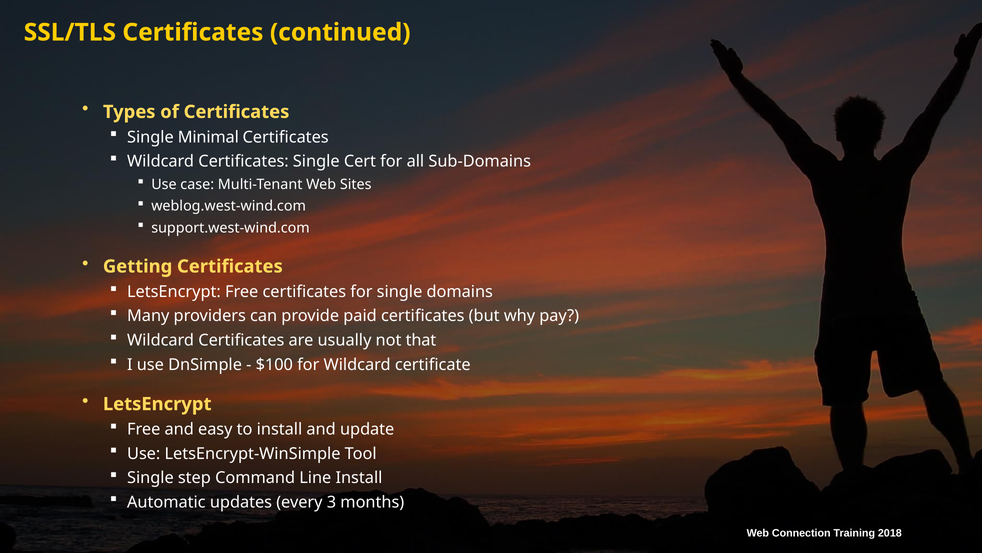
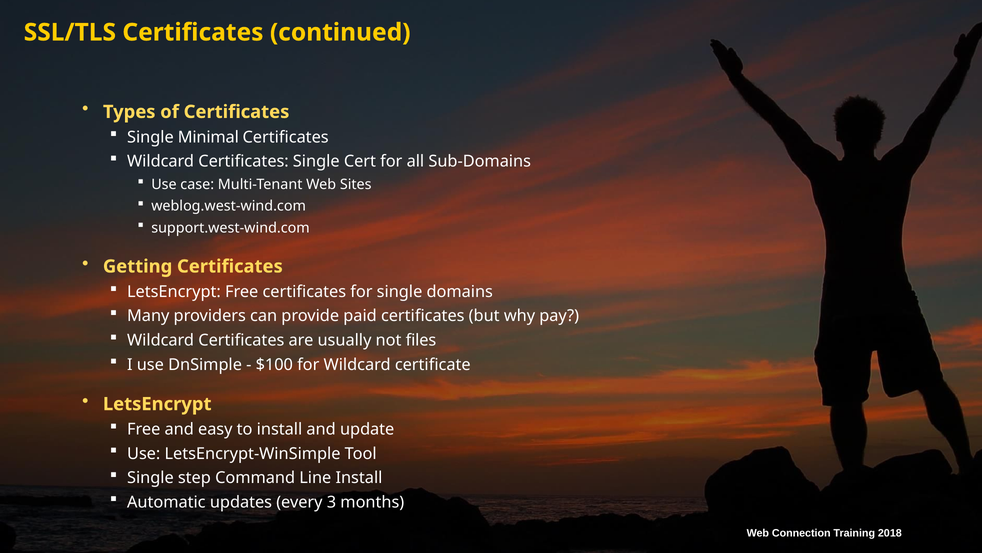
that: that -> files
